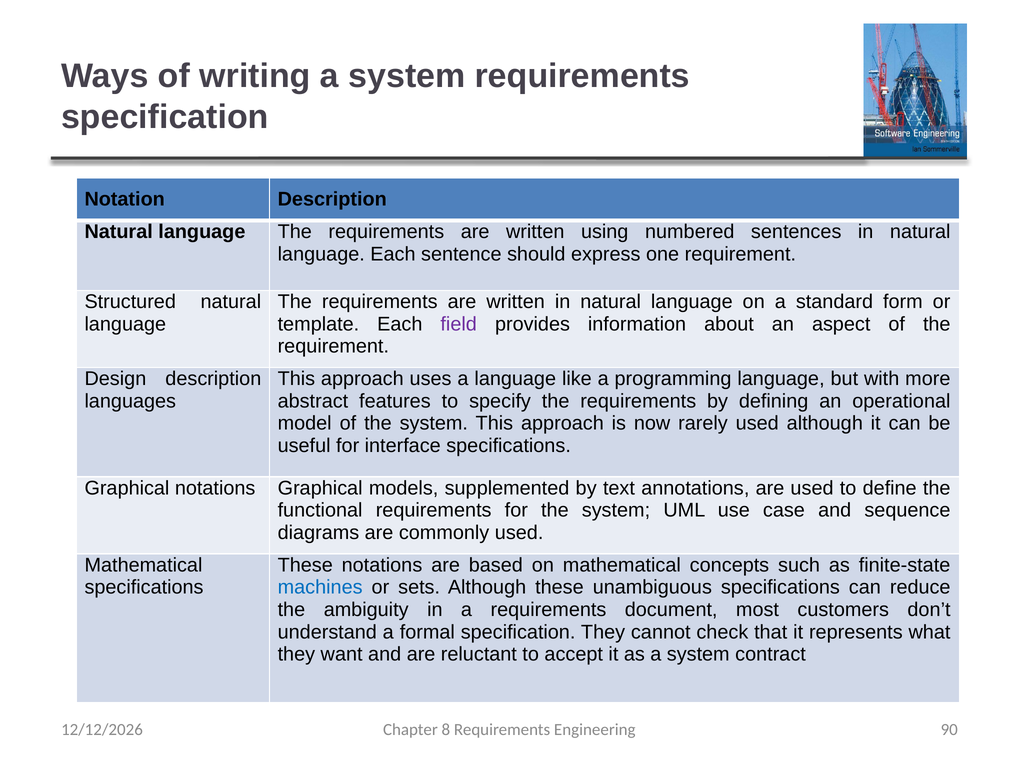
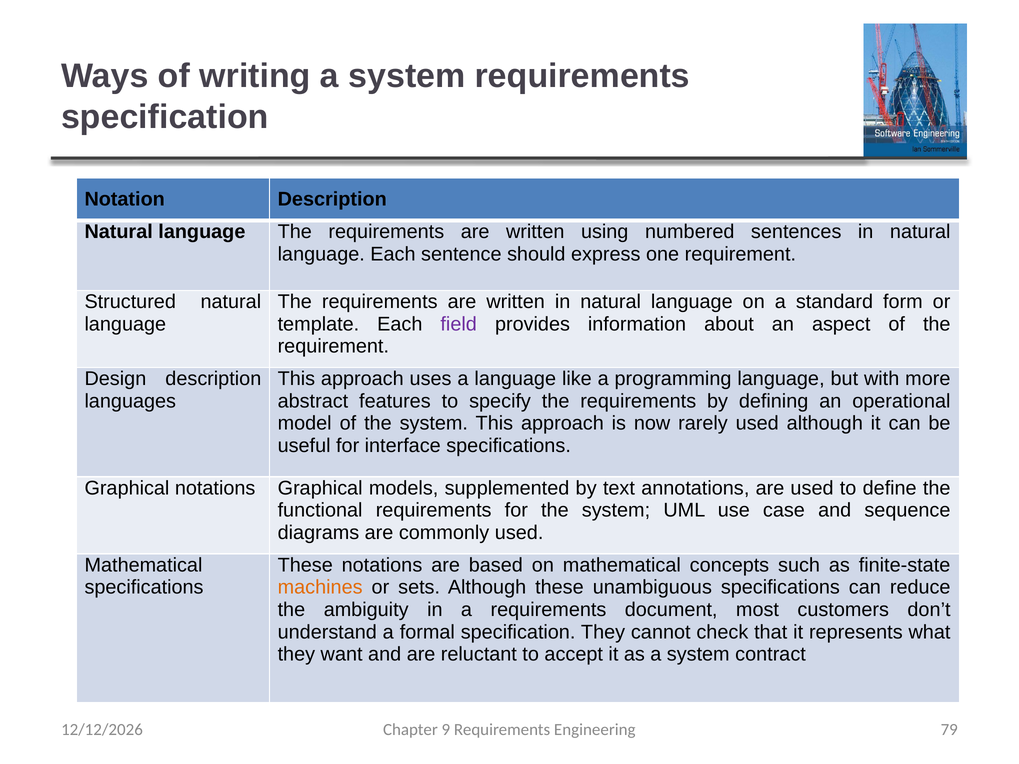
machines colour: blue -> orange
8: 8 -> 9
90: 90 -> 79
